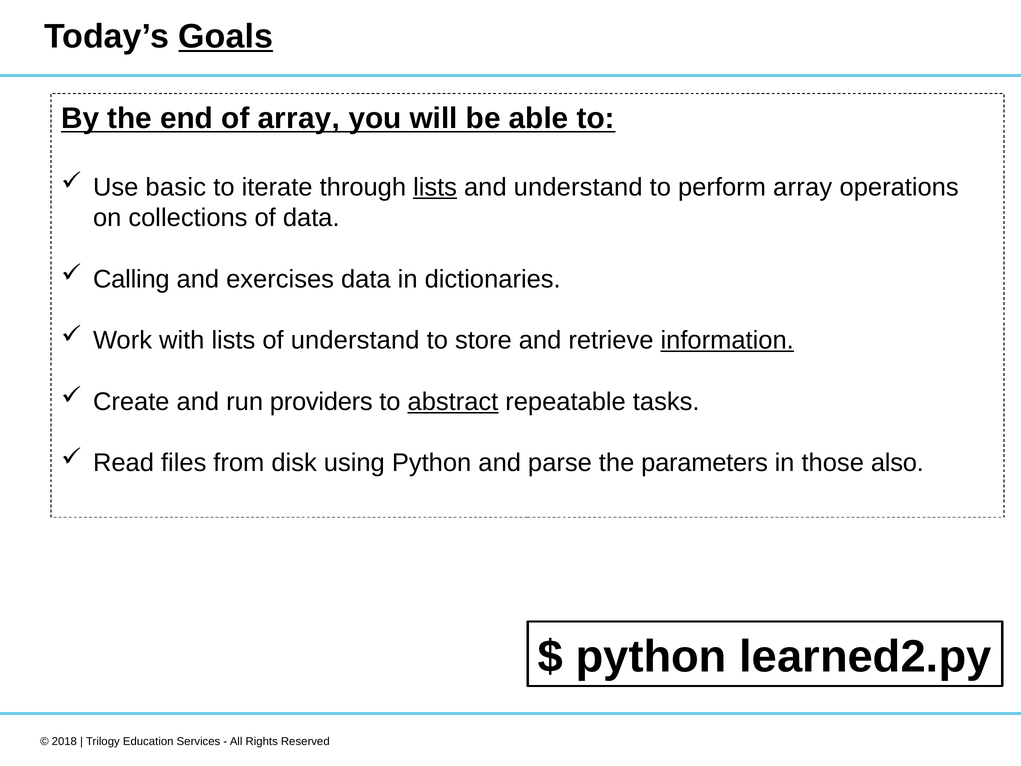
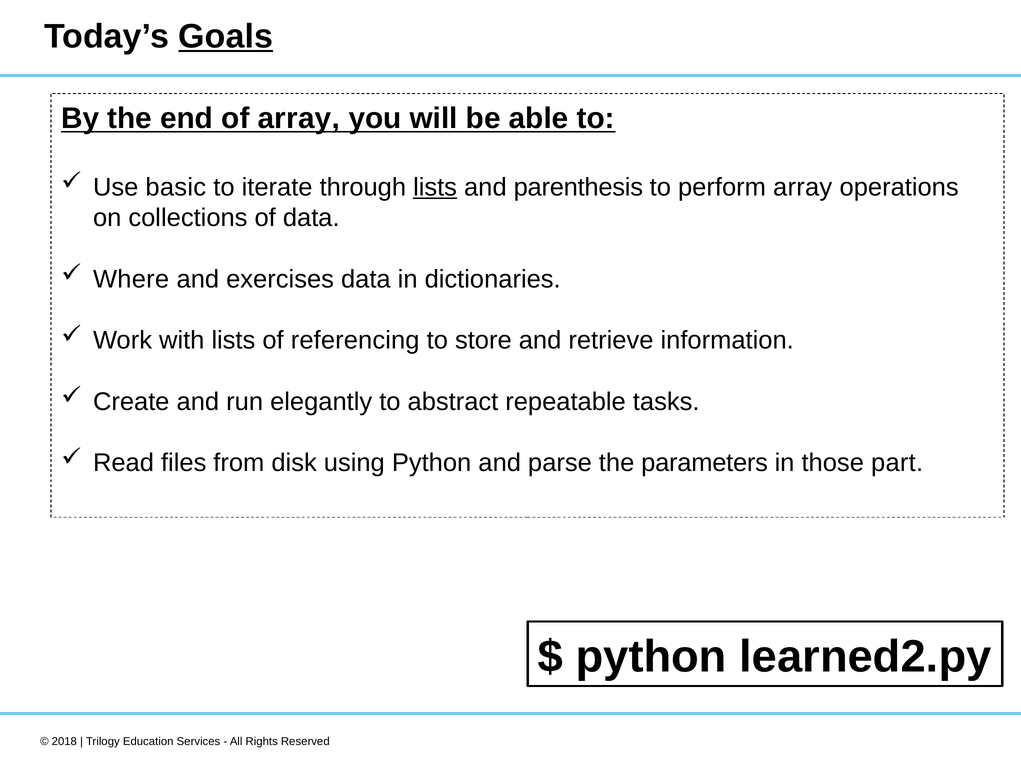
and understand: understand -> parenthesis
Calling: Calling -> Where
of understand: understand -> referencing
information underline: present -> none
providers: providers -> elegantly
abstract underline: present -> none
also: also -> part
